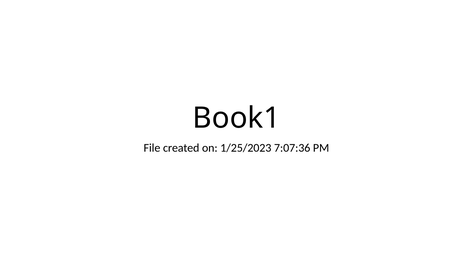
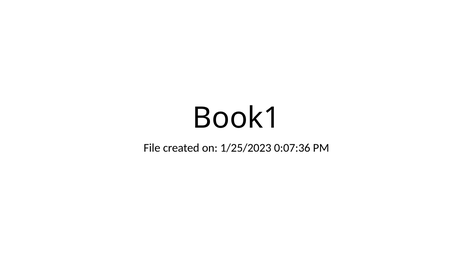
7:07:36: 7:07:36 -> 0:07:36
